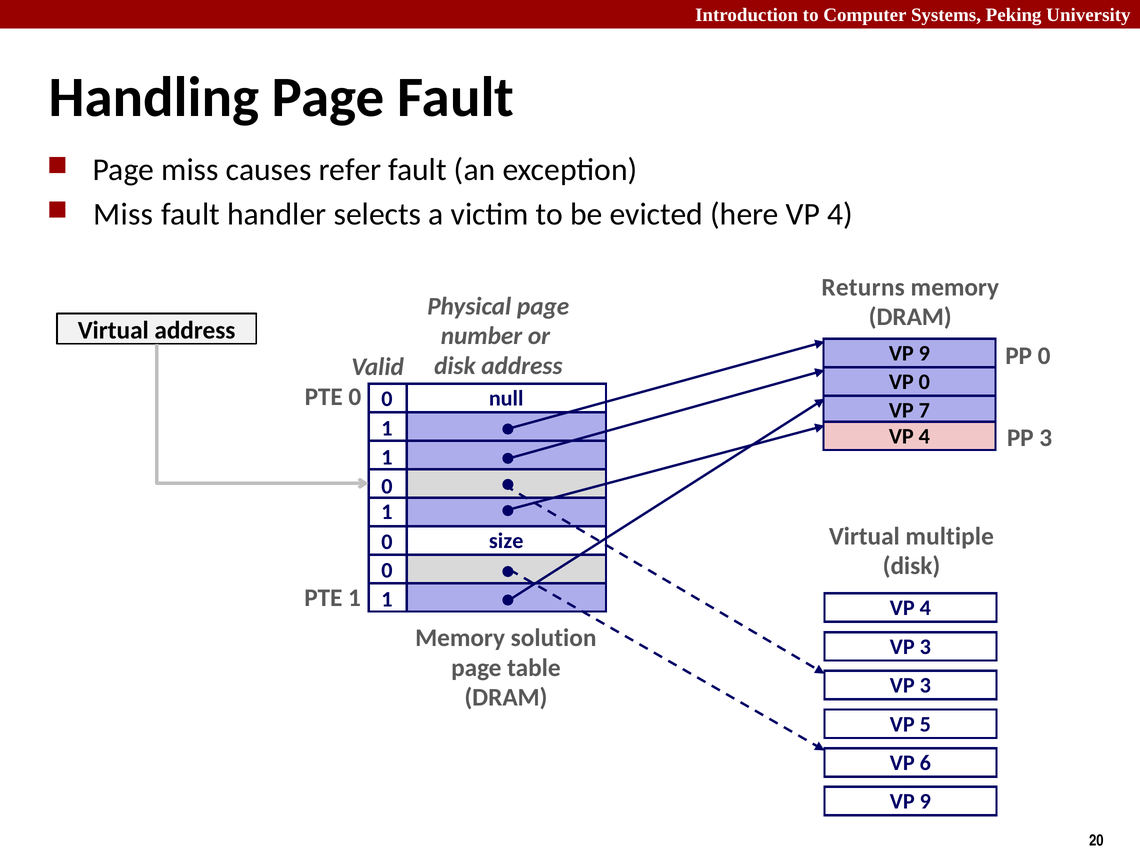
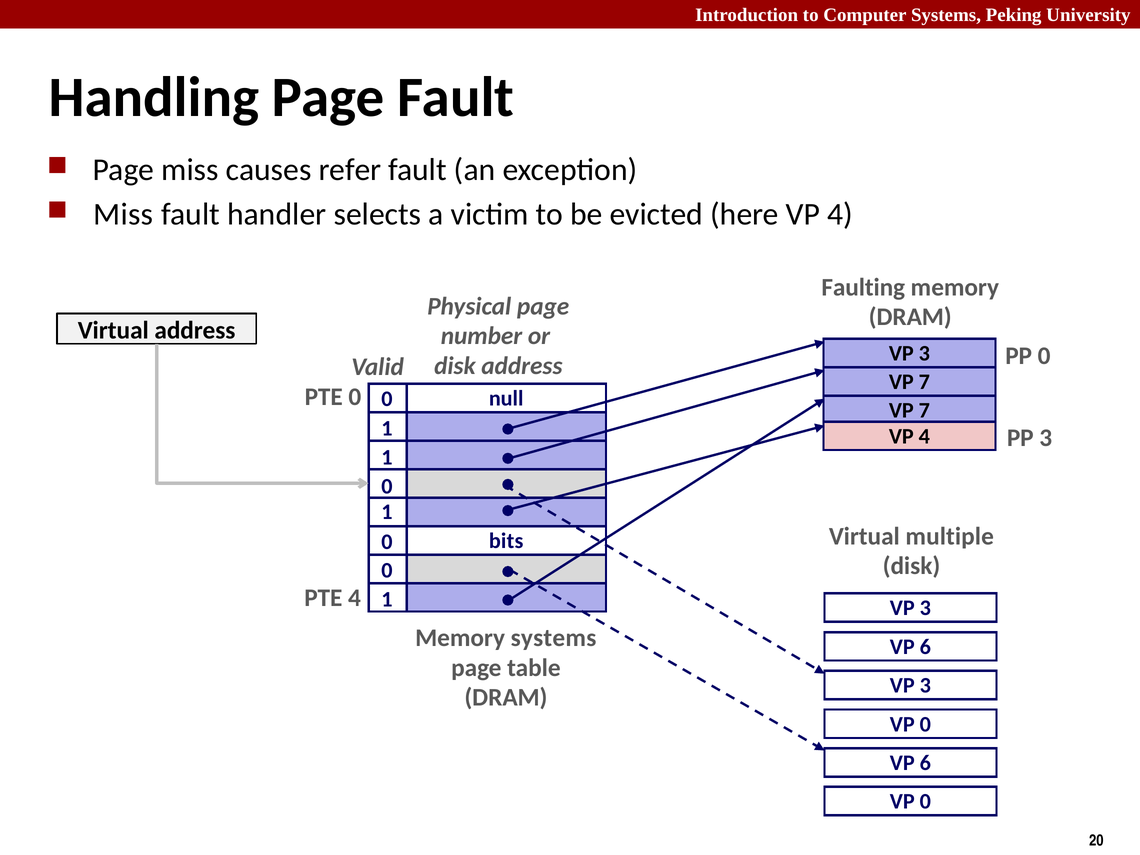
Returns: Returns -> Faulting
9 at (924, 354): 9 -> 3
0 at (924, 382): 0 -> 7
size: size -> bits
PTE 1: 1 -> 4
4 at (925, 608): 4 -> 3
Memory solution: solution -> systems
3 at (925, 647): 3 -> 6
5 at (925, 724): 5 -> 0
9 at (925, 802): 9 -> 0
